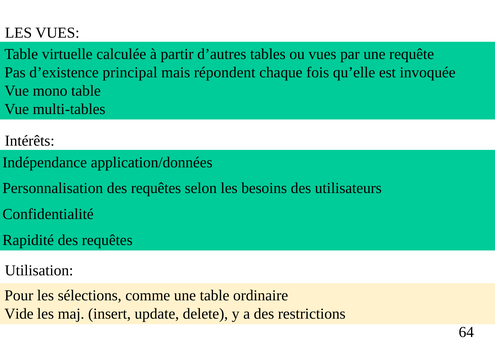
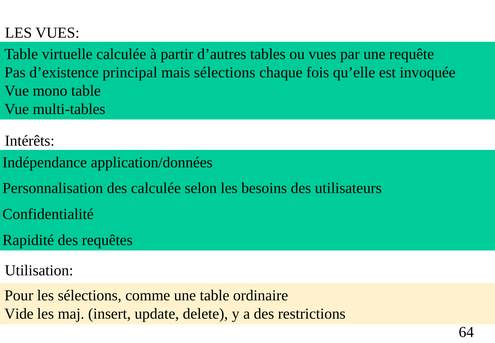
mais répondent: répondent -> sélections
Personnalisation des requêtes: requêtes -> calculée
